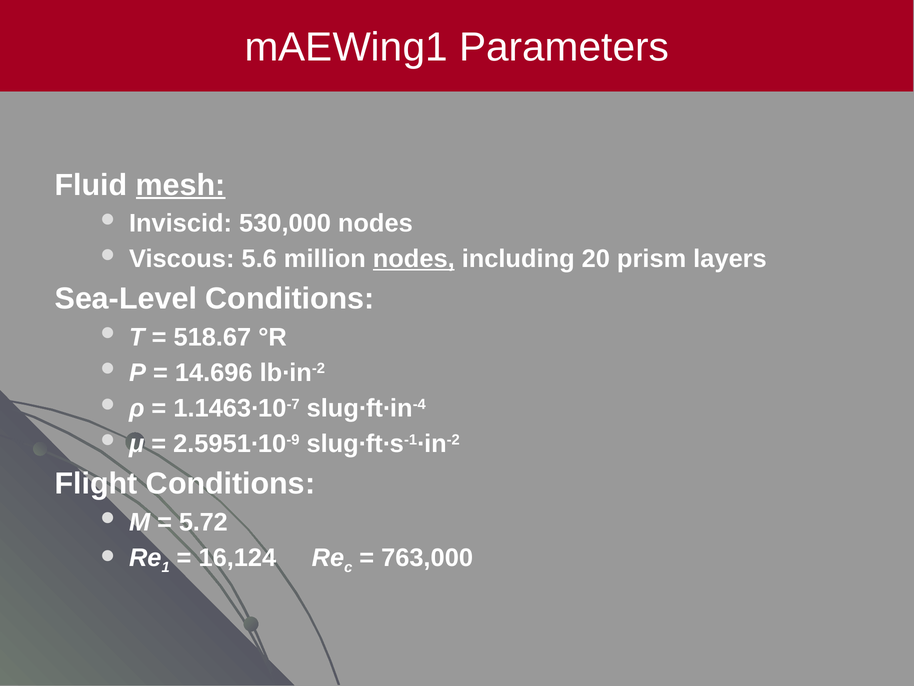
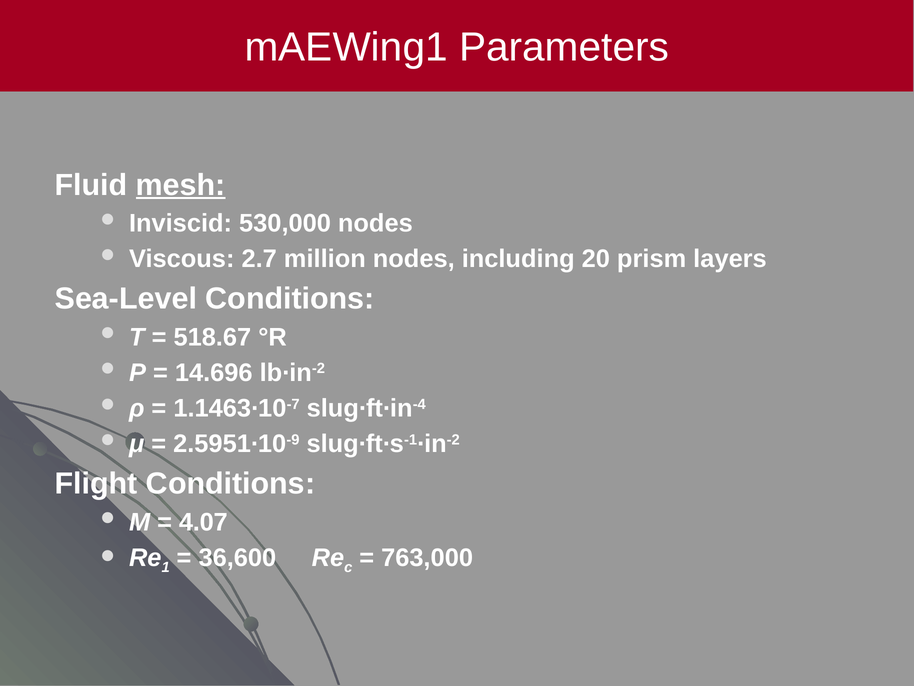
5.6: 5.6 -> 2.7
nodes at (414, 259) underline: present -> none
5.72: 5.72 -> 4.07
16,124: 16,124 -> 36,600
